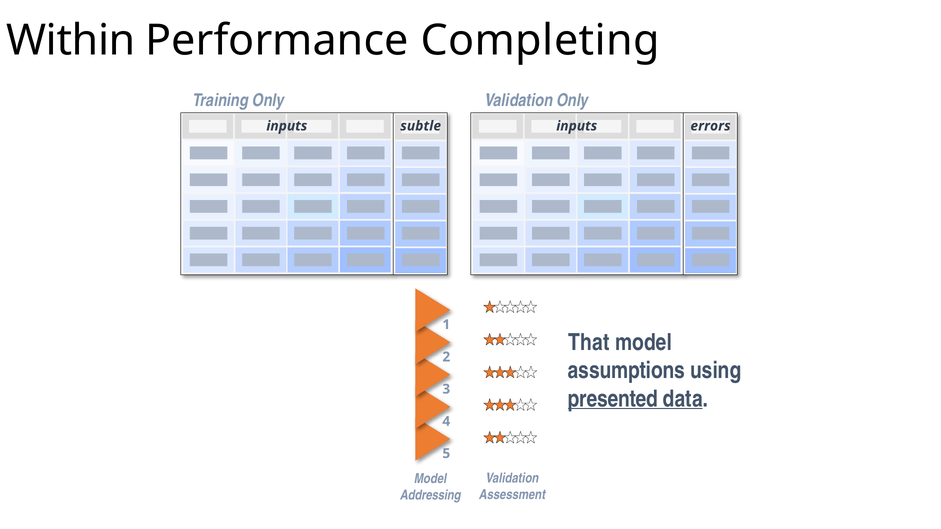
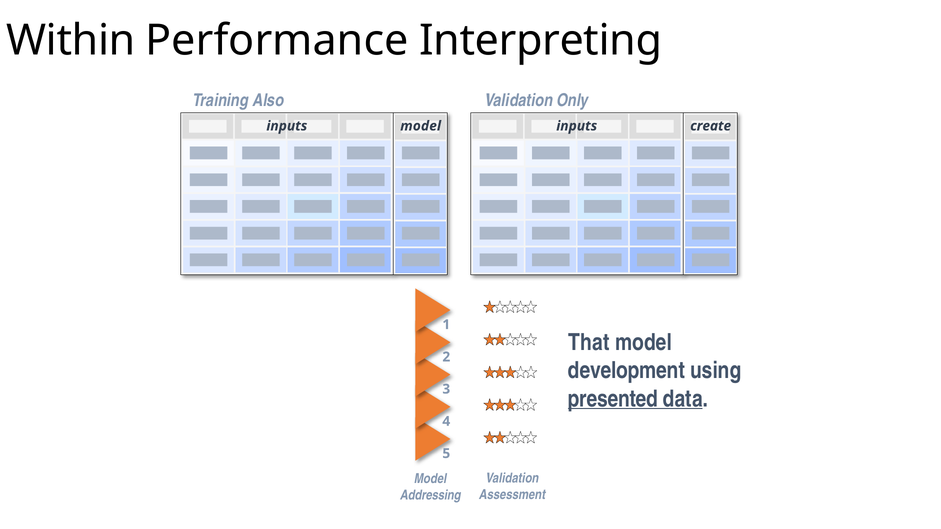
Completing: Completing -> Interpreting
Training Only: Only -> Also
inputs subtle: subtle -> model
errors: errors -> create
assumptions: assumptions -> development
